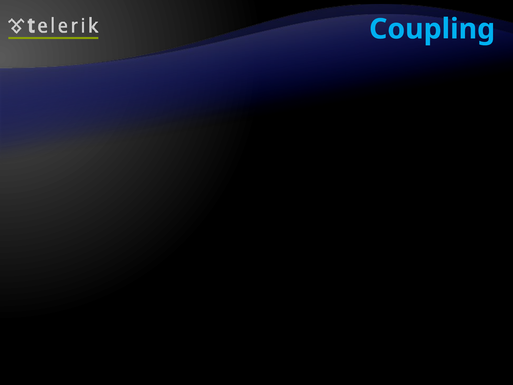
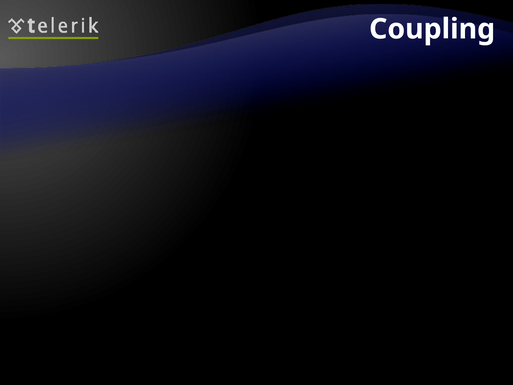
Coupling at (432, 29) colour: light blue -> white
